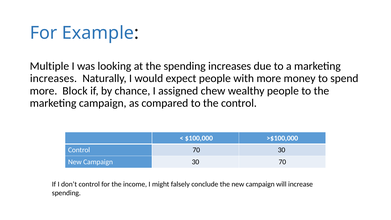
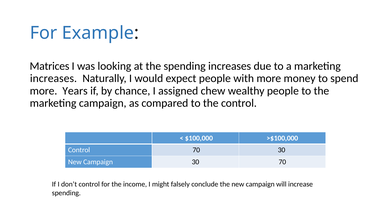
Multiple: Multiple -> Matrices
Block: Block -> Years
